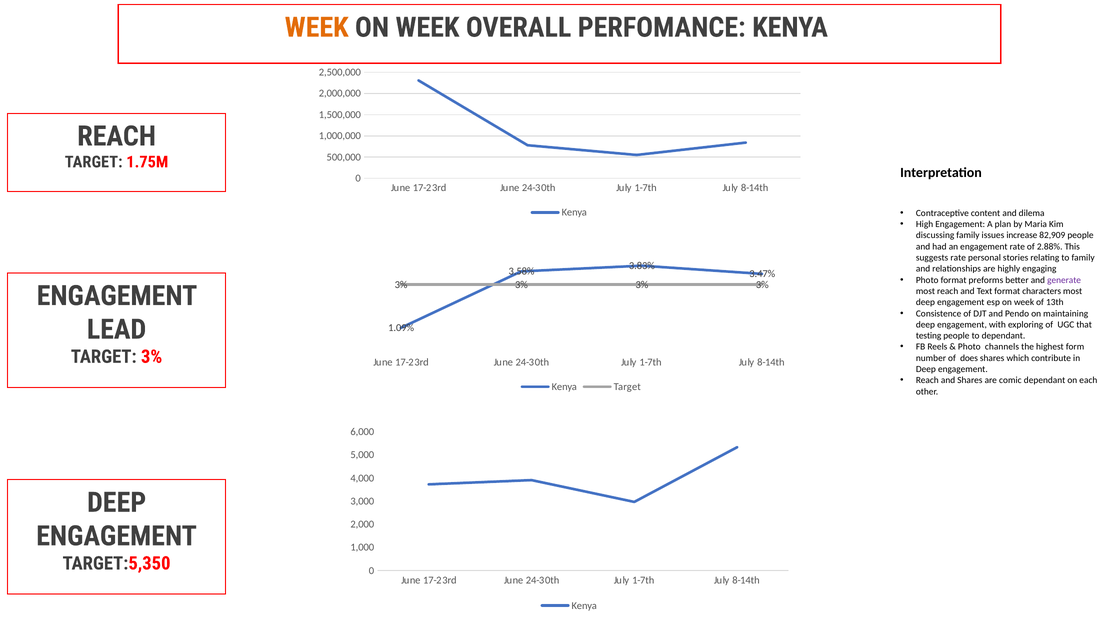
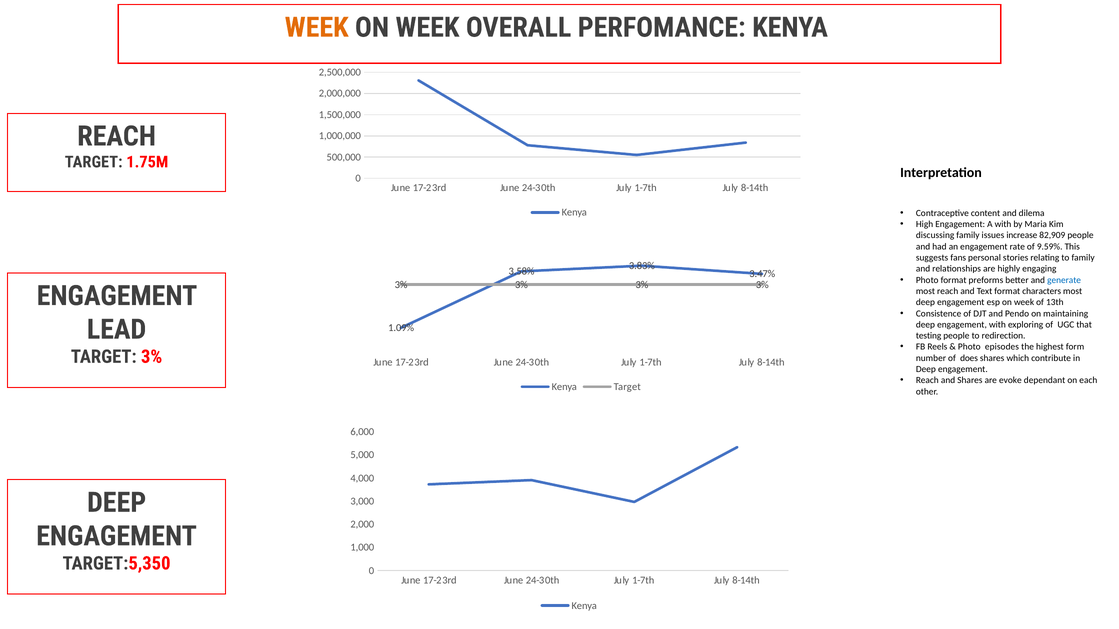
A plan: plan -> with
2.88%: 2.88% -> 9.59%
suggests rate: rate -> fans
generate colour: purple -> blue
to dependant: dependant -> redirection
channels: channels -> episodes
comic: comic -> evoke
